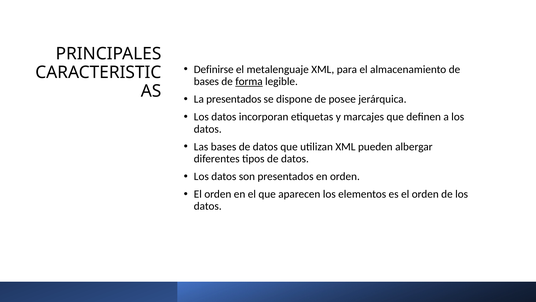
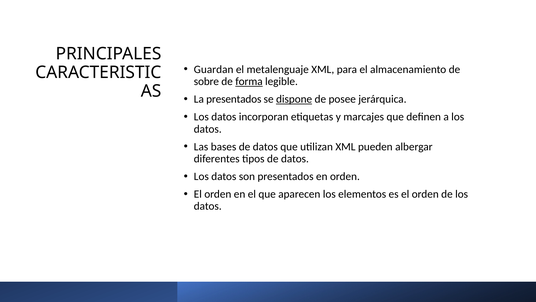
Definirse: Definirse -> Guardan
bases at (206, 81): bases -> sobre
dispone underline: none -> present
